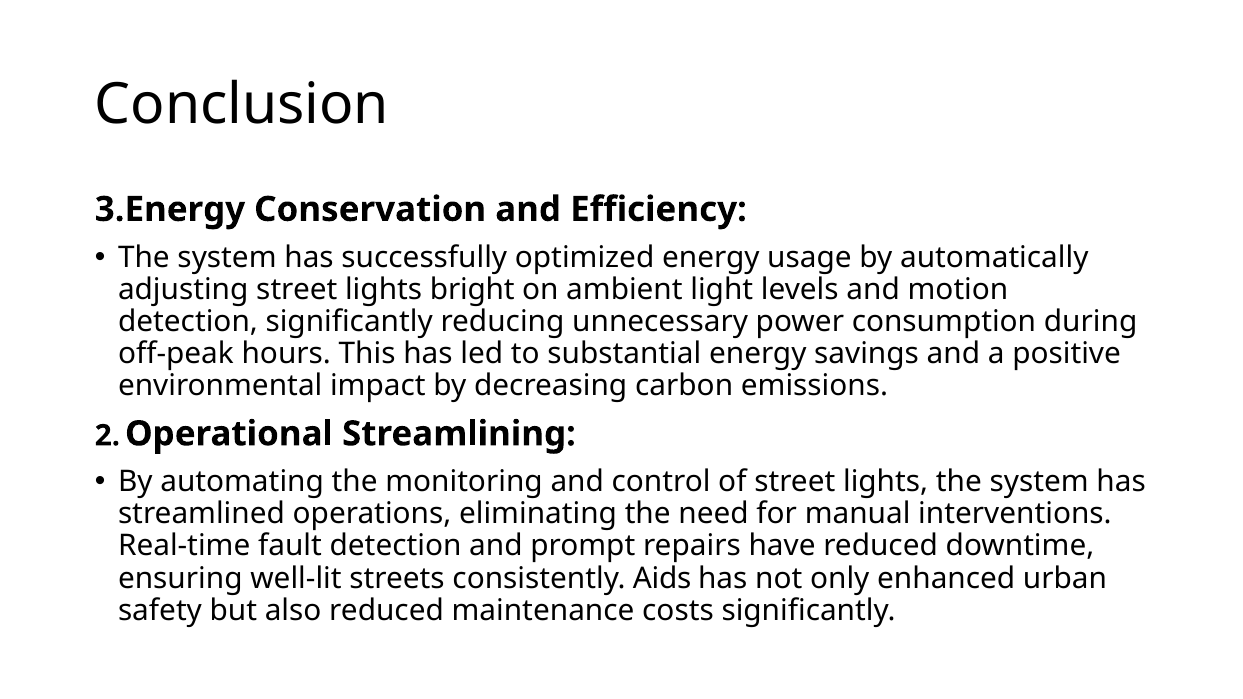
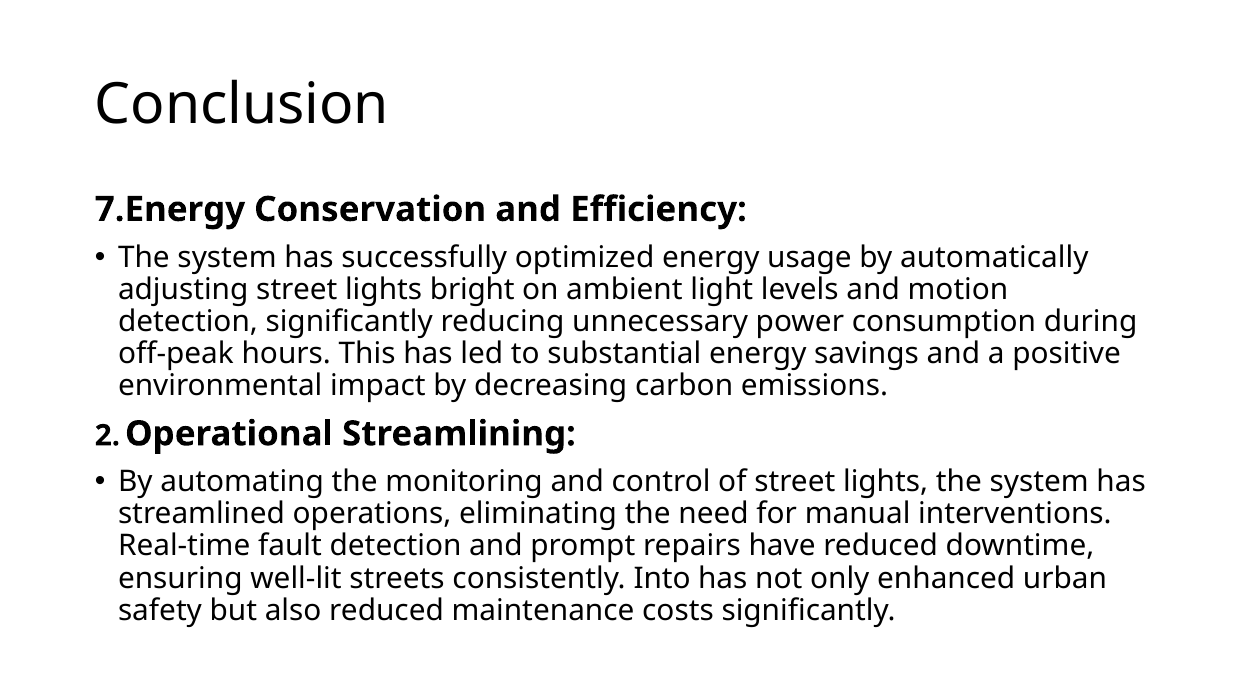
3.Energy: 3.Energy -> 7.Energy
Aids: Aids -> Into
